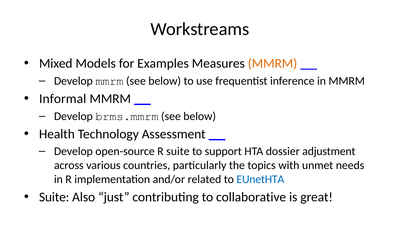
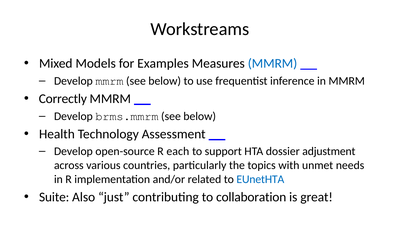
MMRM at (273, 63) colour: orange -> blue
Informal: Informal -> Correctly
R suite: suite -> each
collaborative: collaborative -> collaboration
